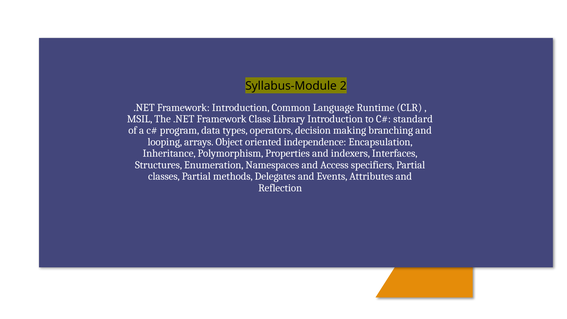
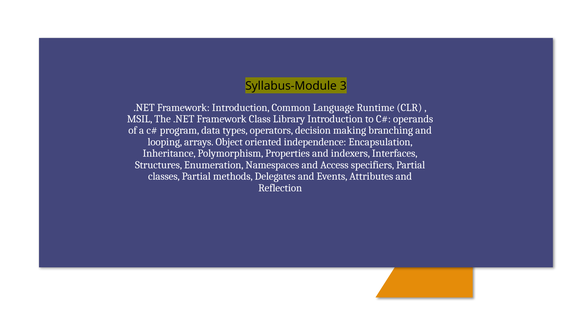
2: 2 -> 3
standard: standard -> operands
